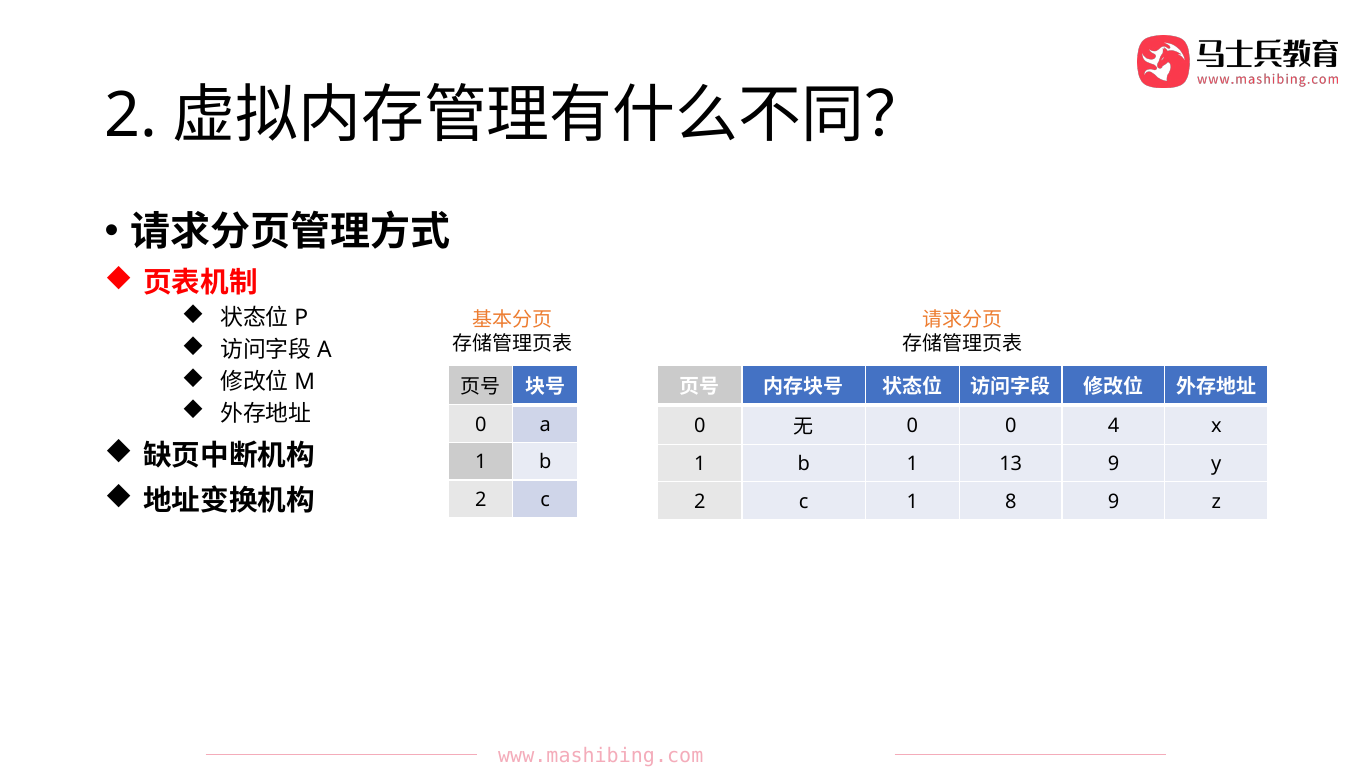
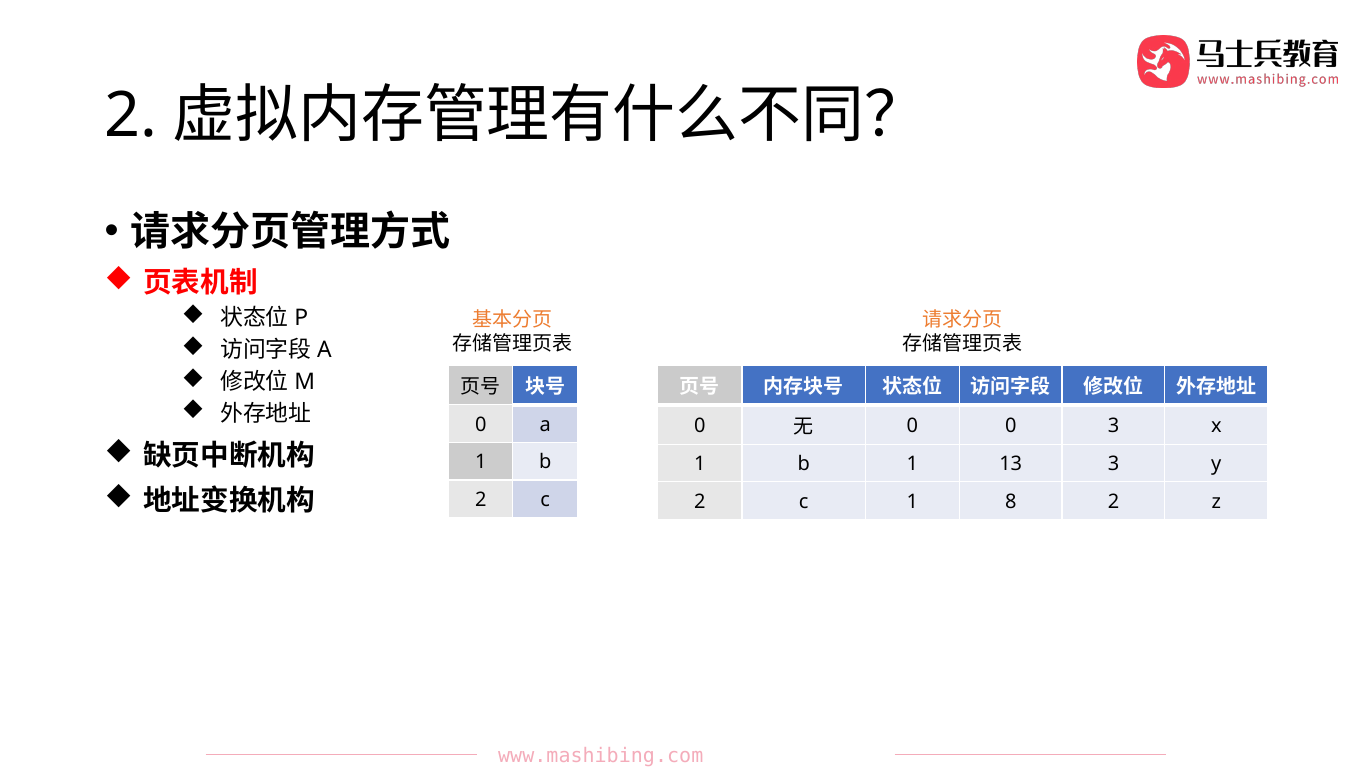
0 4: 4 -> 3
13 9: 9 -> 3
8 9: 9 -> 2
